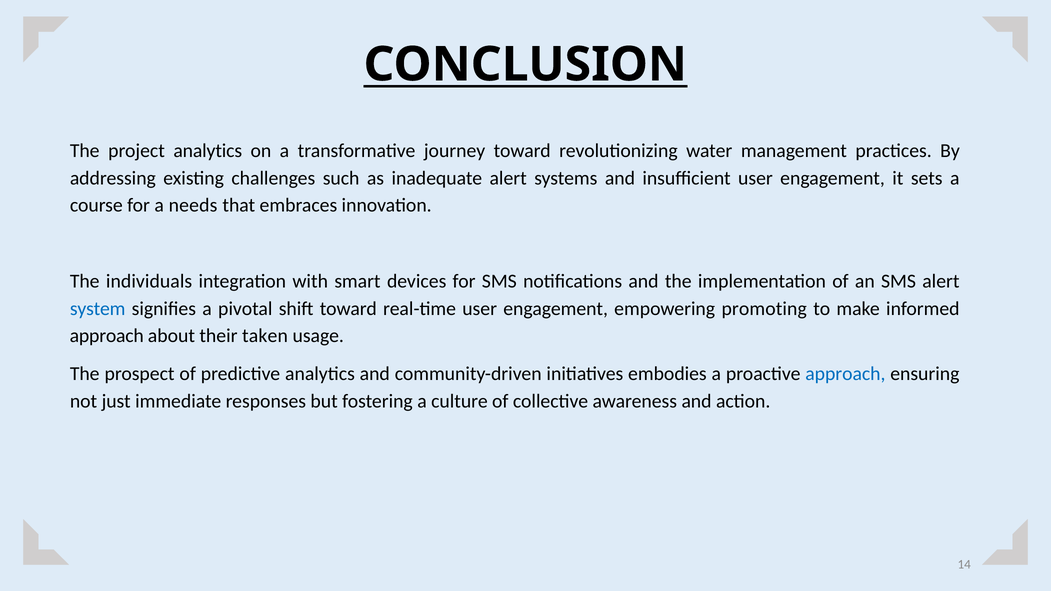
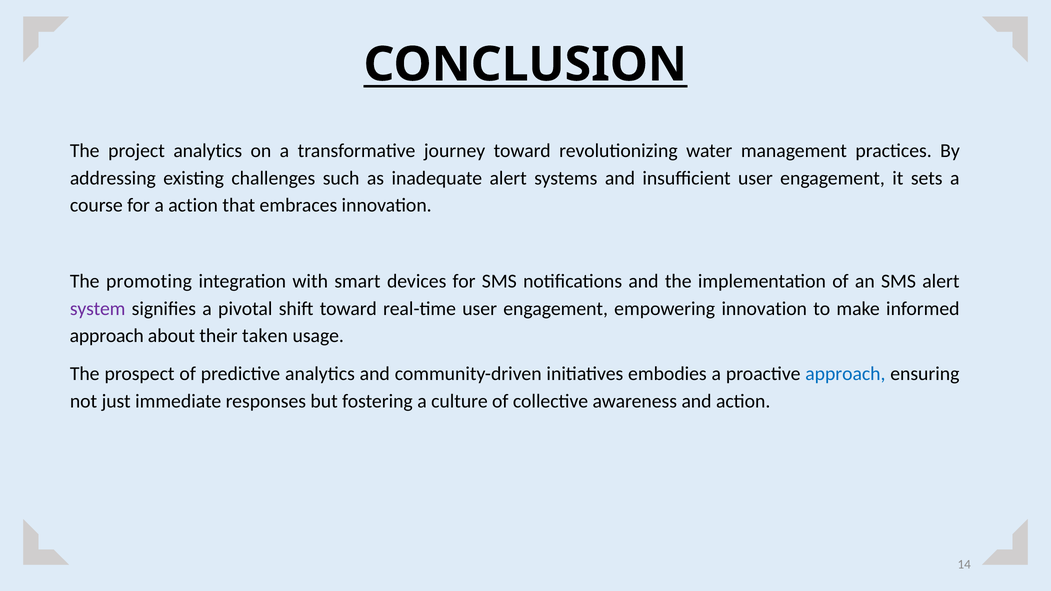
a needs: needs -> action
individuals: individuals -> promoting
system colour: blue -> purple
empowering promoting: promoting -> innovation
